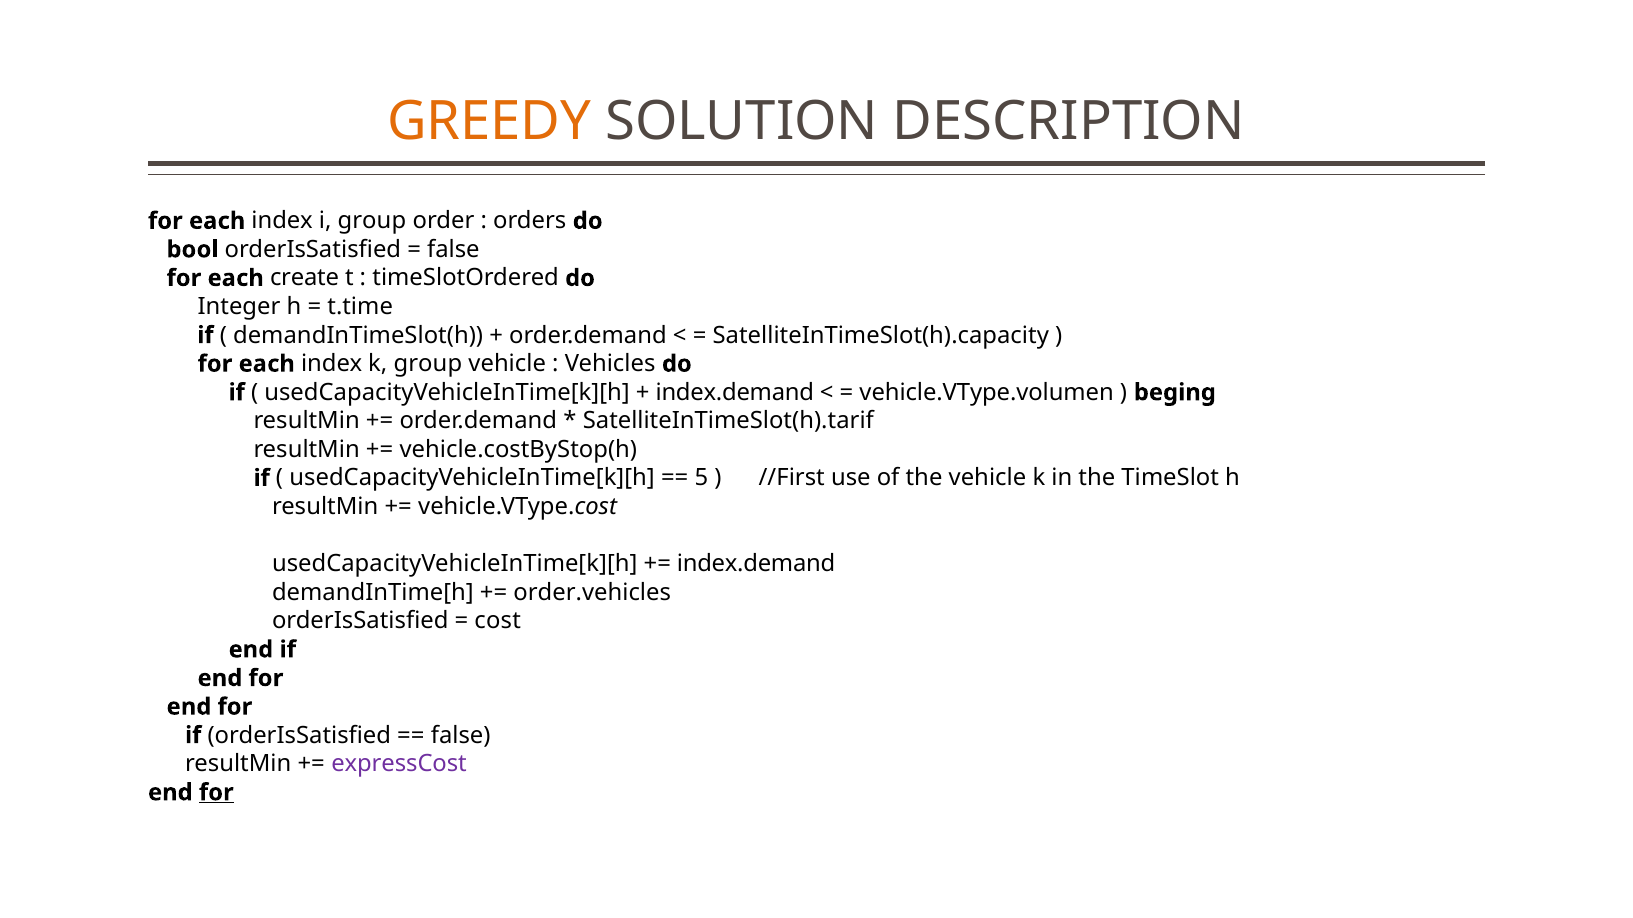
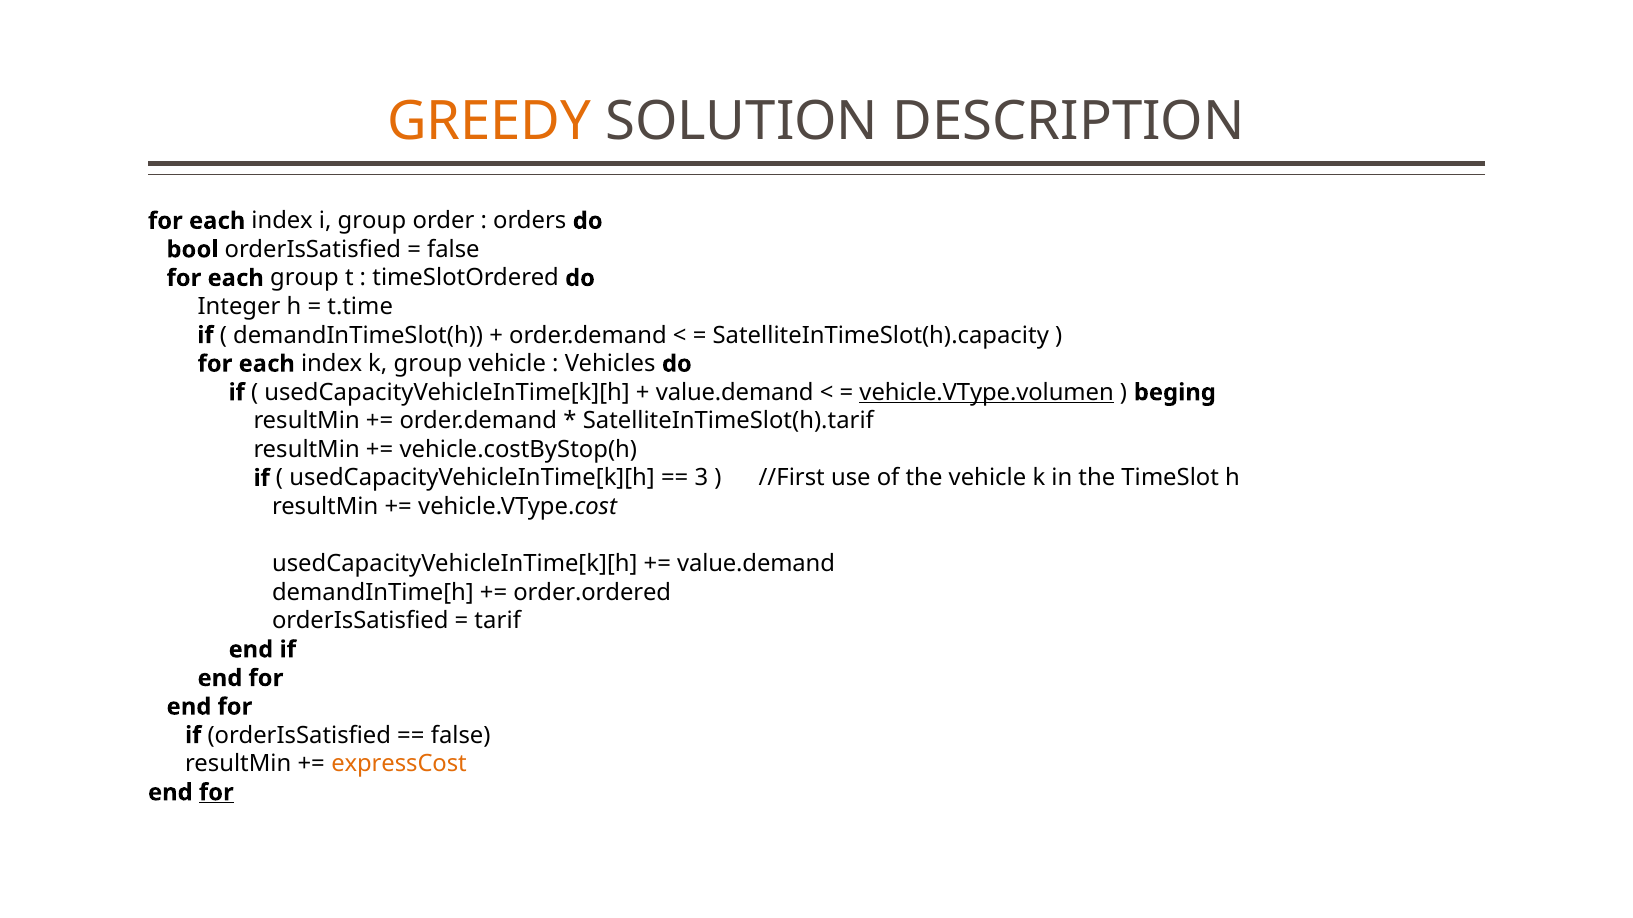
each create: create -> group
index.demand at (735, 393): index.demand -> value.demand
vehicle.VType.volumen underline: none -> present
5: 5 -> 3
index.demand at (756, 564): index.demand -> value.demand
order.vehicles: order.vehicles -> order.ordered
cost: cost -> tarif
expressCost colour: purple -> orange
